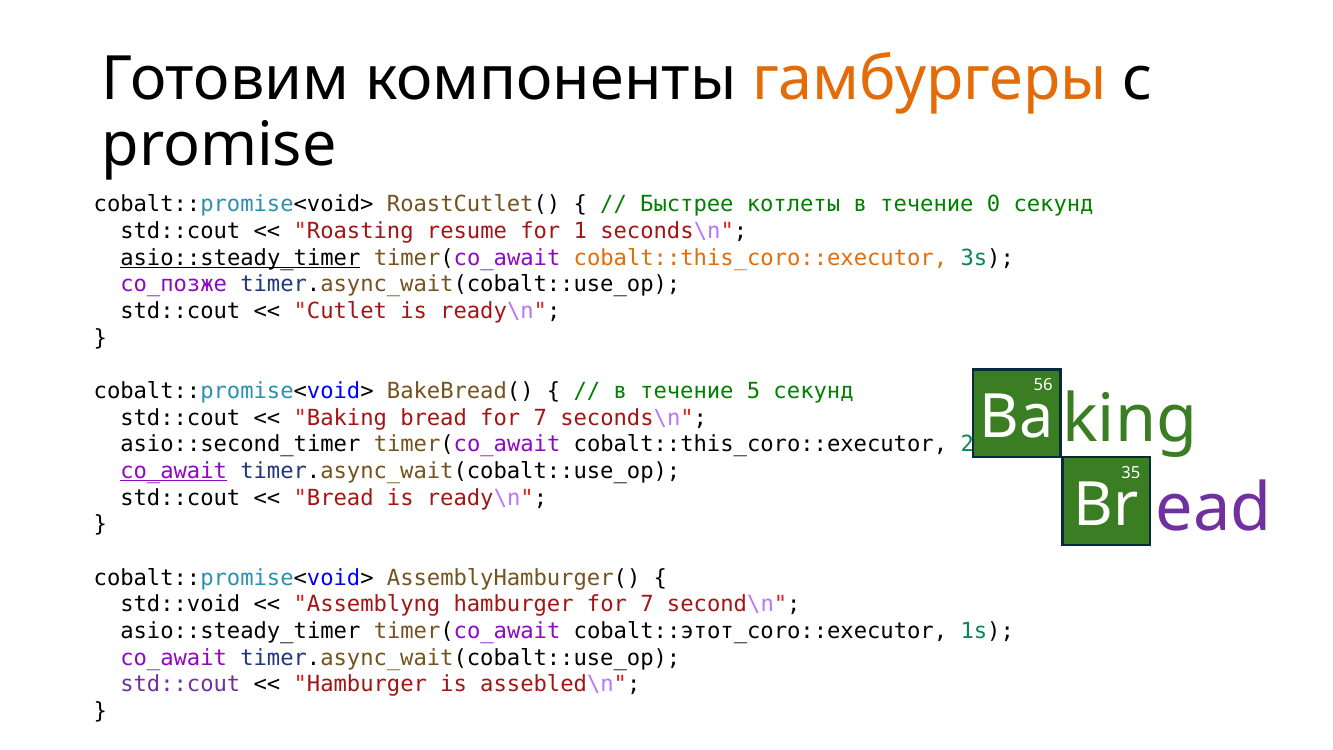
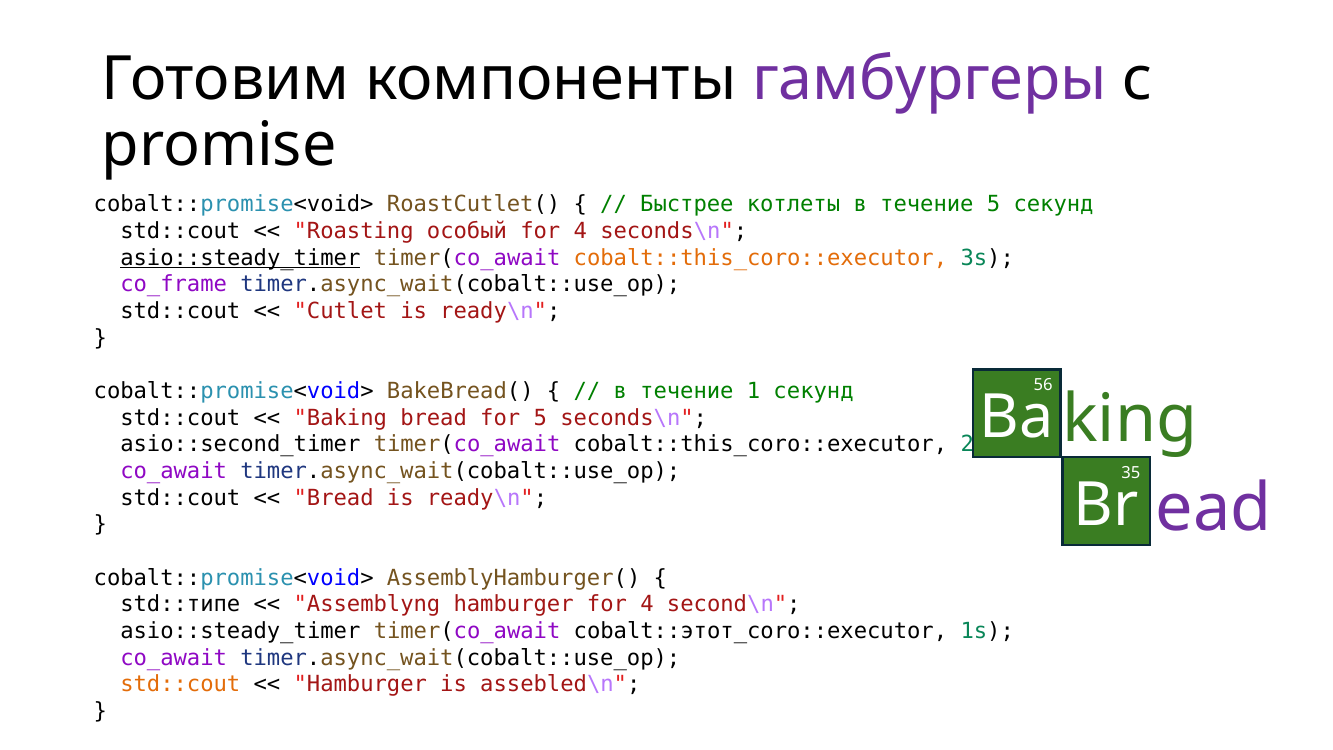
гамбургеры colour: orange -> purple
течение 0: 0 -> 5
resume: resume -> особый
1 at (580, 231): 1 -> 4
co_позже: co_позже -> co_frame
5: 5 -> 1
bread for 7: 7 -> 5
co_await at (174, 471) underline: present -> none
std::void: std::void -> std::типе
hamburger for 7: 7 -> 4
std::cout at (180, 684) colour: purple -> orange
